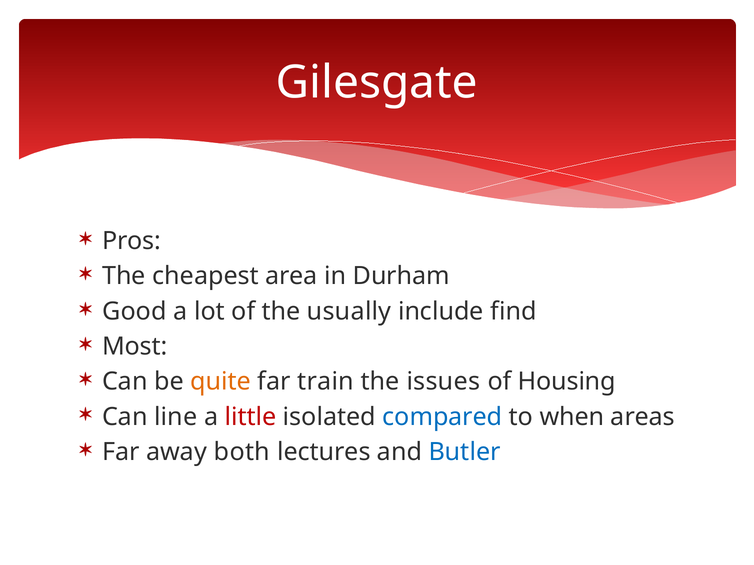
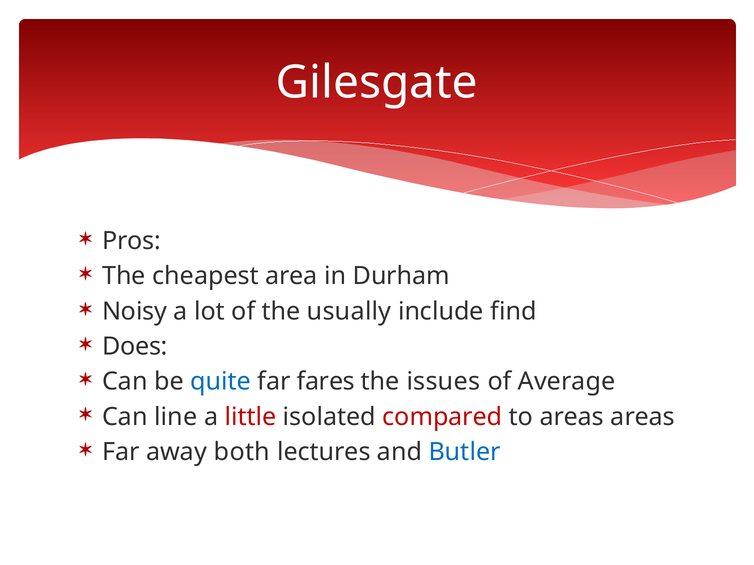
Good: Good -> Noisy
Most: Most -> Does
quite colour: orange -> blue
train: train -> fares
Housing: Housing -> Average
compared colour: blue -> red
to when: when -> areas
